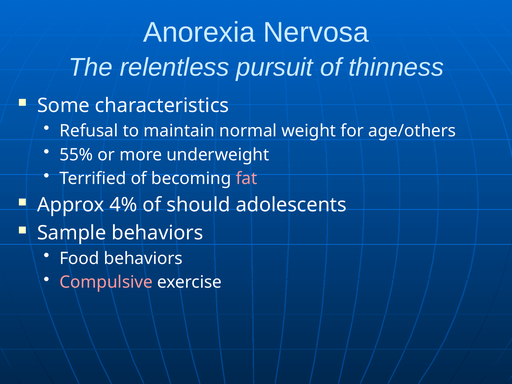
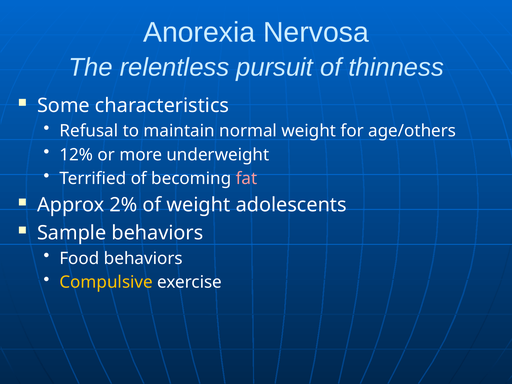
55%: 55% -> 12%
4%: 4% -> 2%
of should: should -> weight
Compulsive colour: pink -> yellow
